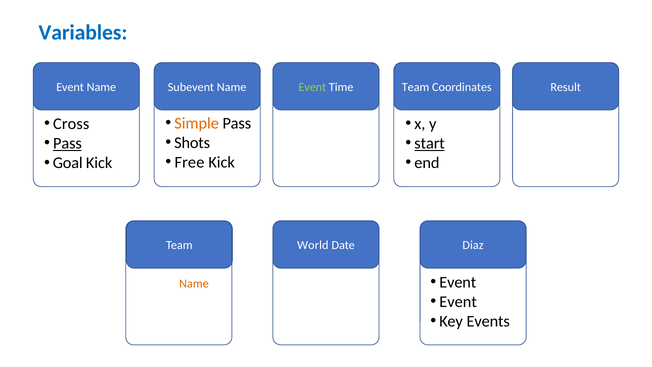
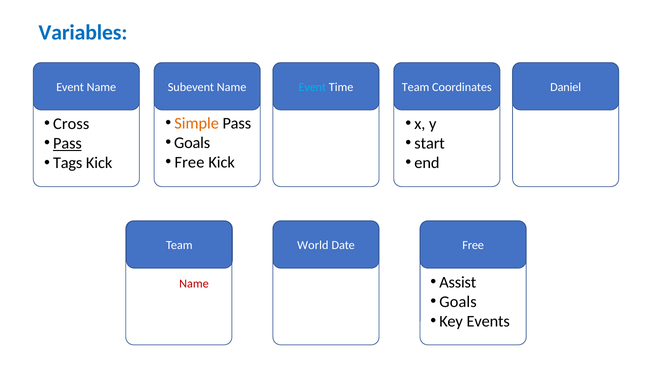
Event at (312, 87) colour: light green -> light blue
Result: Result -> Daniel
Shots at (192, 143): Shots -> Goals
start underline: present -> none
Goal: Goal -> Tags
Date Diaz: Diaz -> Free
Event at (458, 282): Event -> Assist
Name at (194, 283) colour: orange -> red
Event at (458, 302): Event -> Goals
